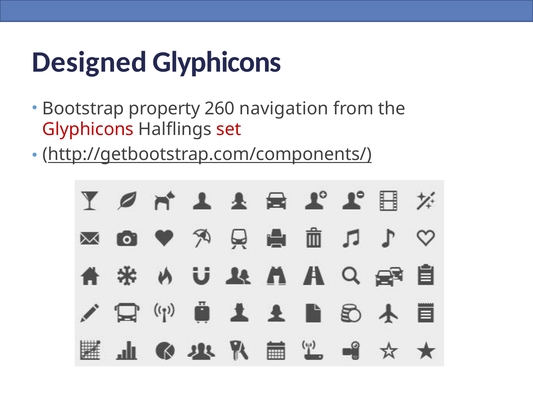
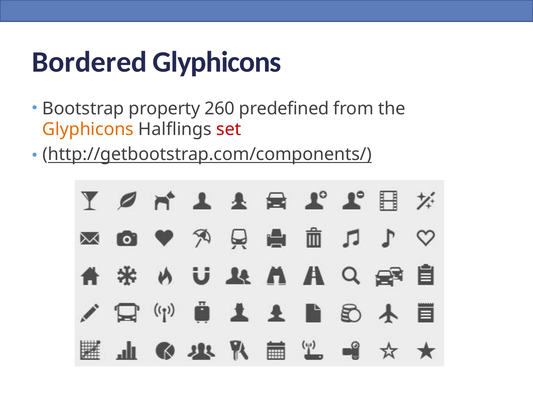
Designed: Designed -> Bordered
navigation: navigation -> predefined
Glyphicons at (88, 129) colour: red -> orange
